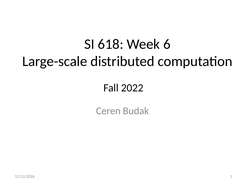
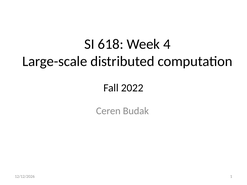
6: 6 -> 4
